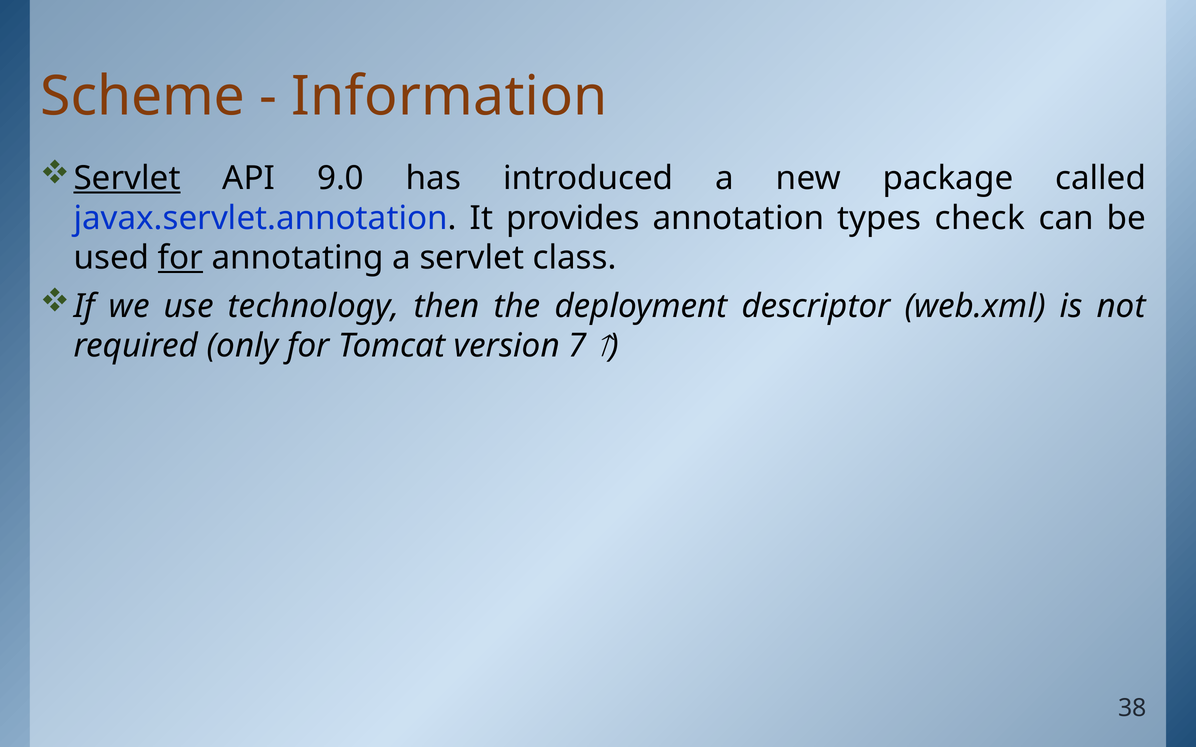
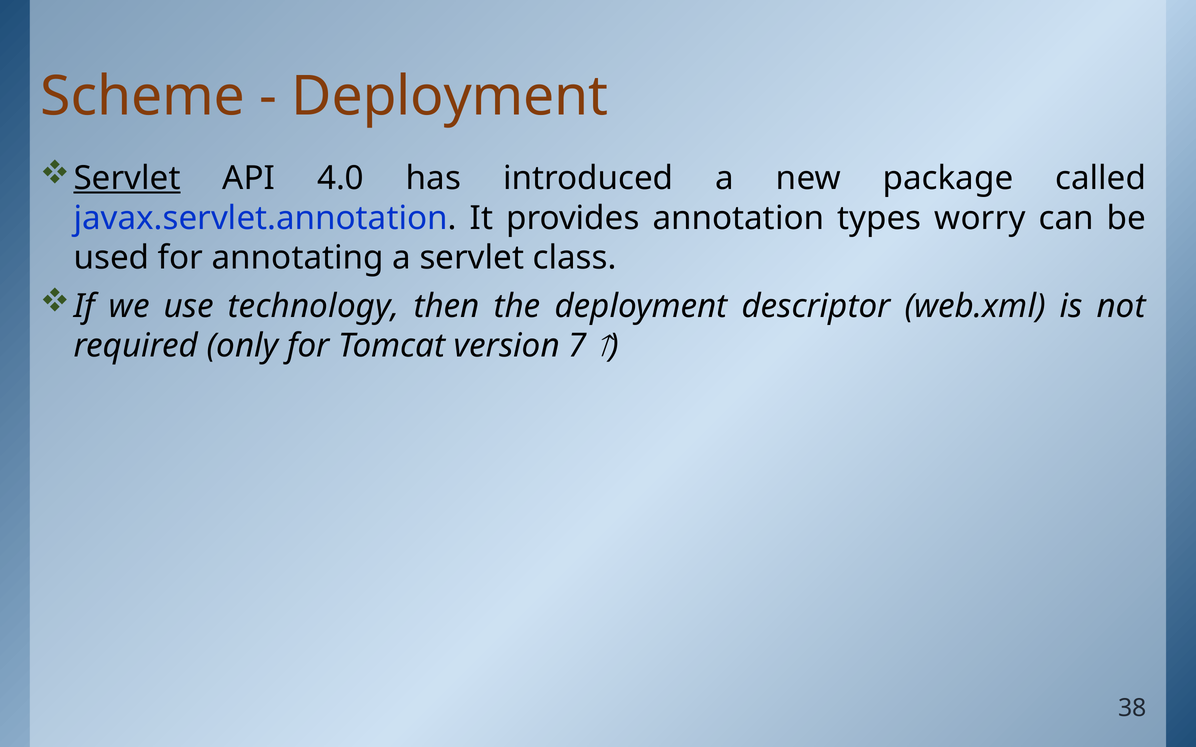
Information at (449, 97): Information -> Deployment
9.0: 9.0 -> 4.0
check: check -> worry
for at (181, 258) underline: present -> none
